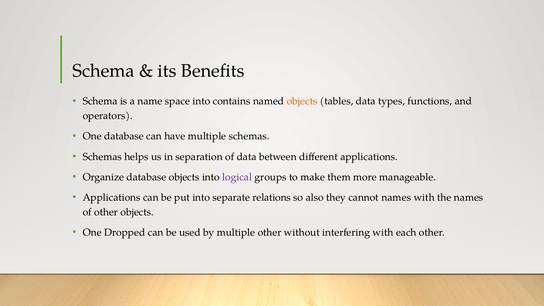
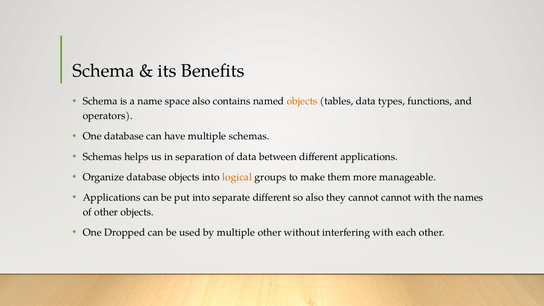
space into: into -> also
logical colour: purple -> orange
separate relations: relations -> different
cannot names: names -> cannot
